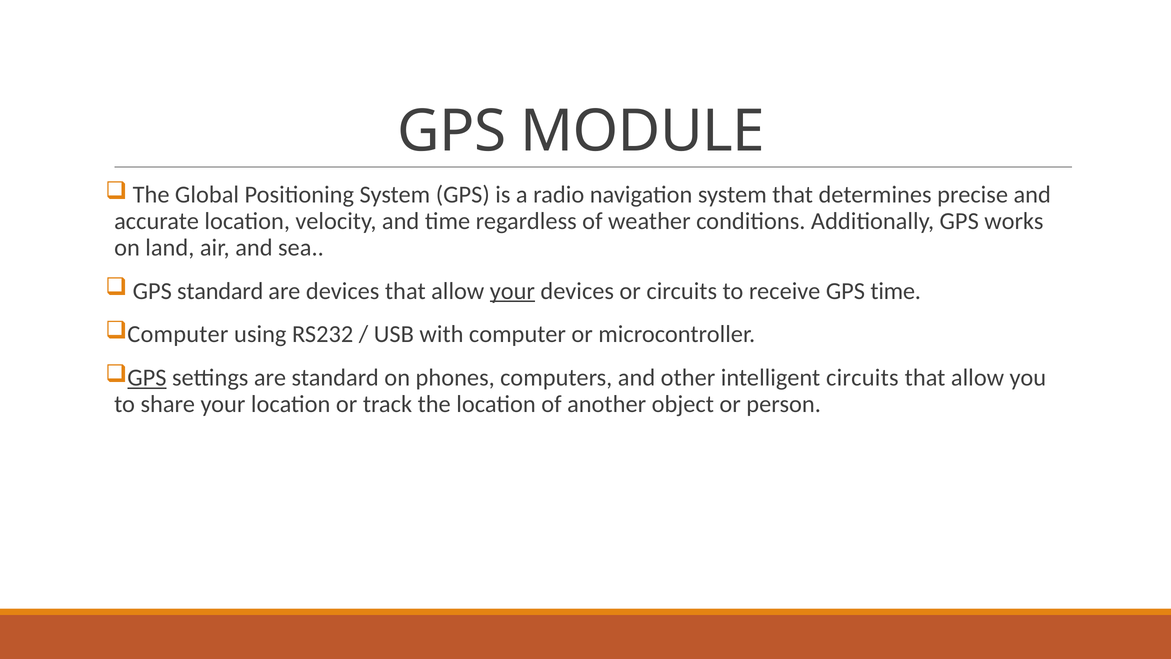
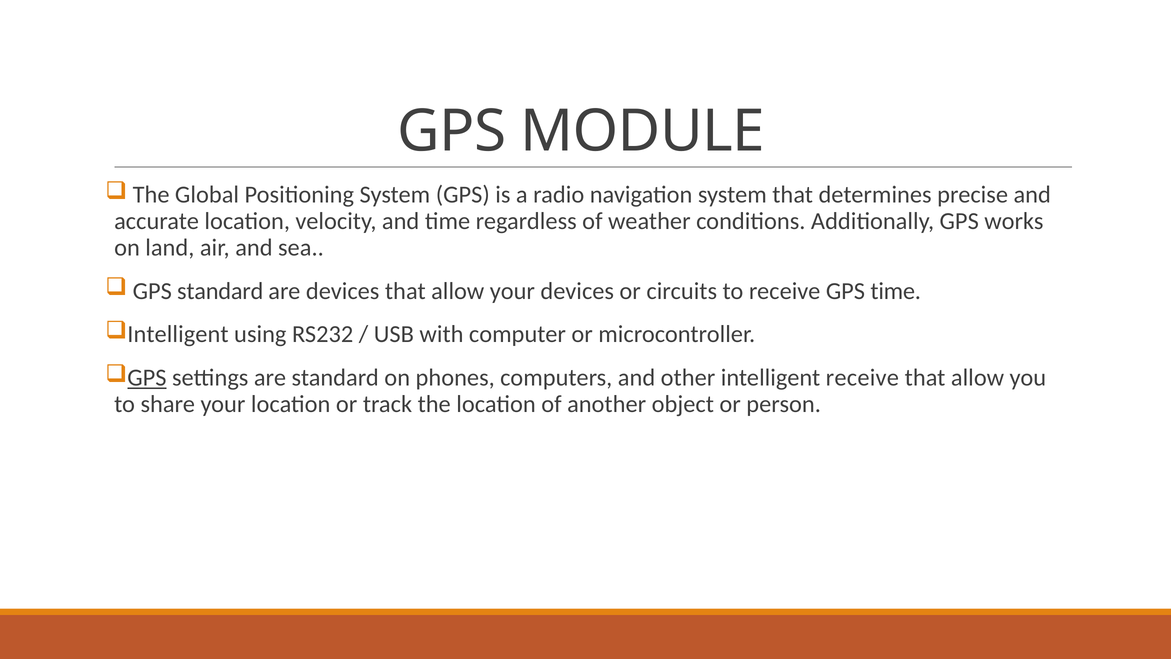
your at (512, 291) underline: present -> none
Computer at (178, 334): Computer -> Intelligent
intelligent circuits: circuits -> receive
